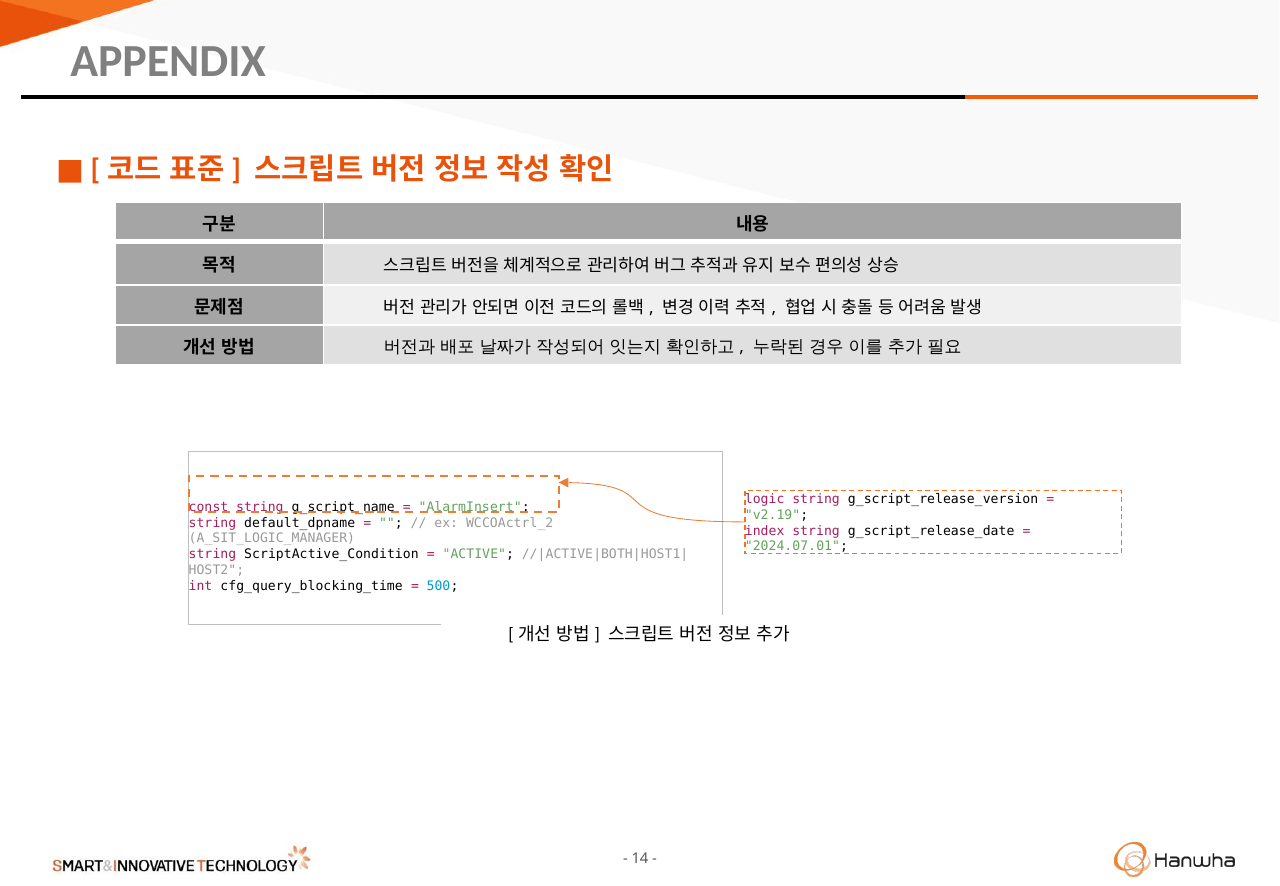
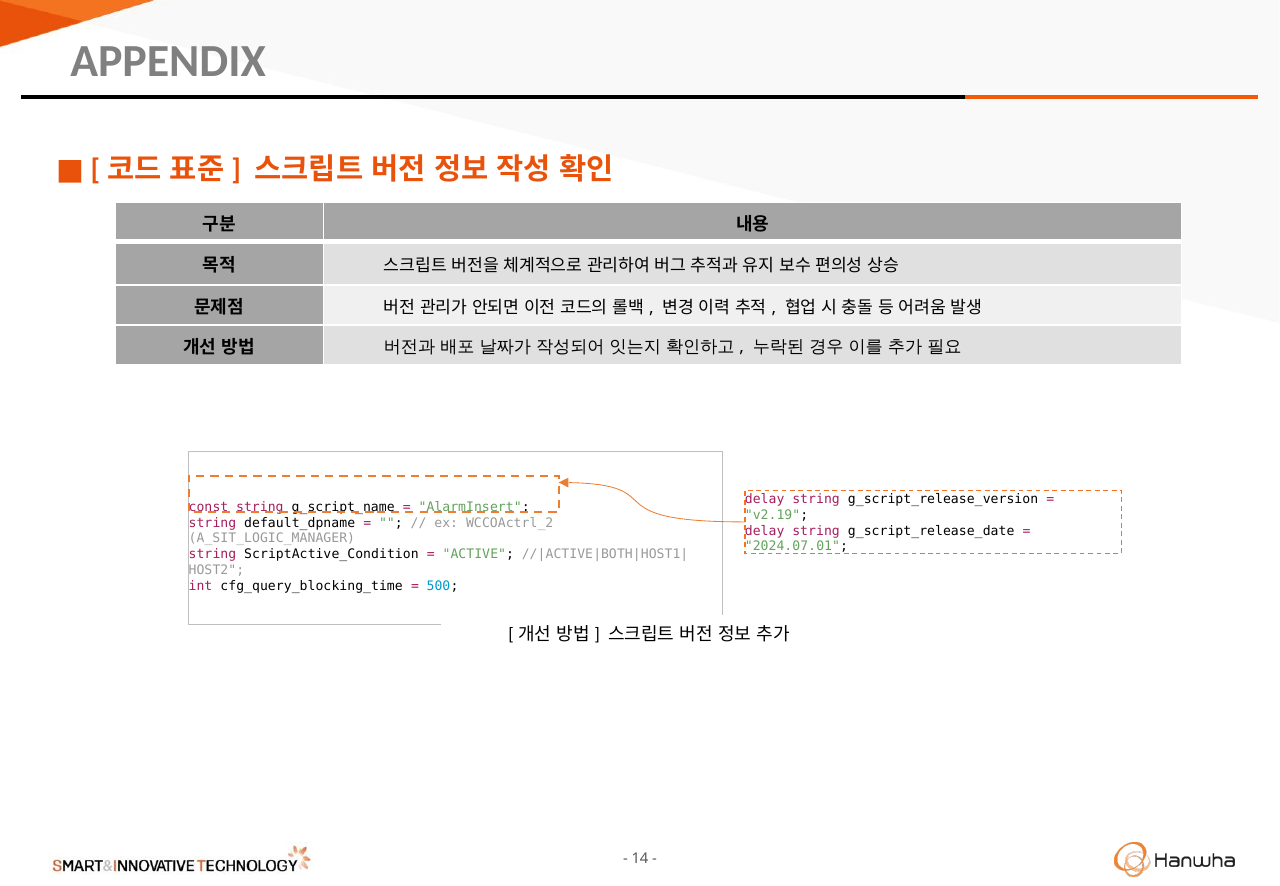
logic at (765, 499): logic -> delay
index at (765, 531): index -> delay
